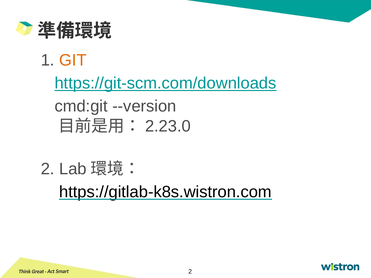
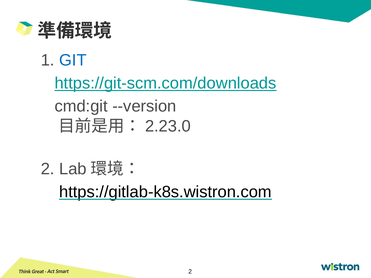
GIT colour: orange -> blue
